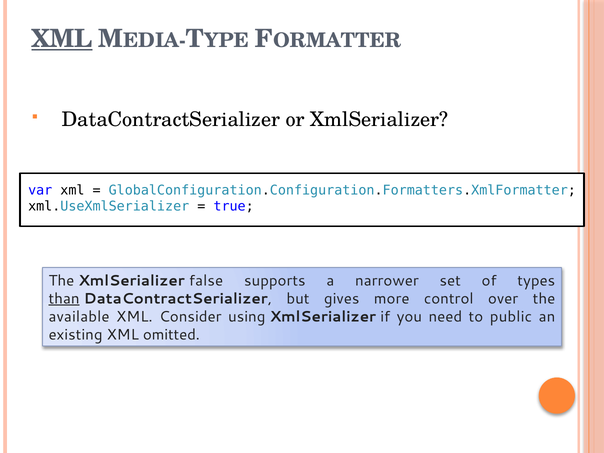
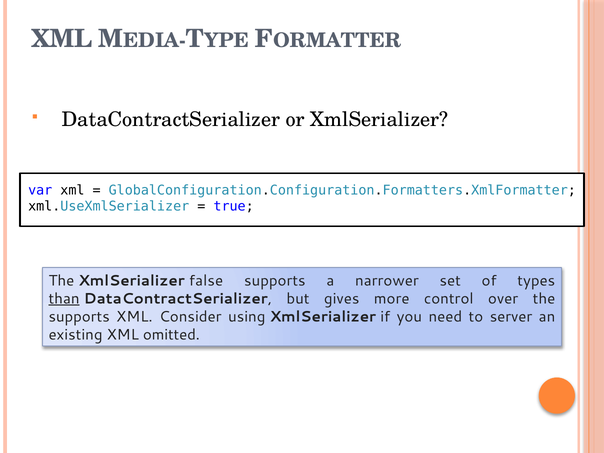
XML at (62, 39) underline: present -> none
available at (79, 317): available -> supports
public: public -> server
